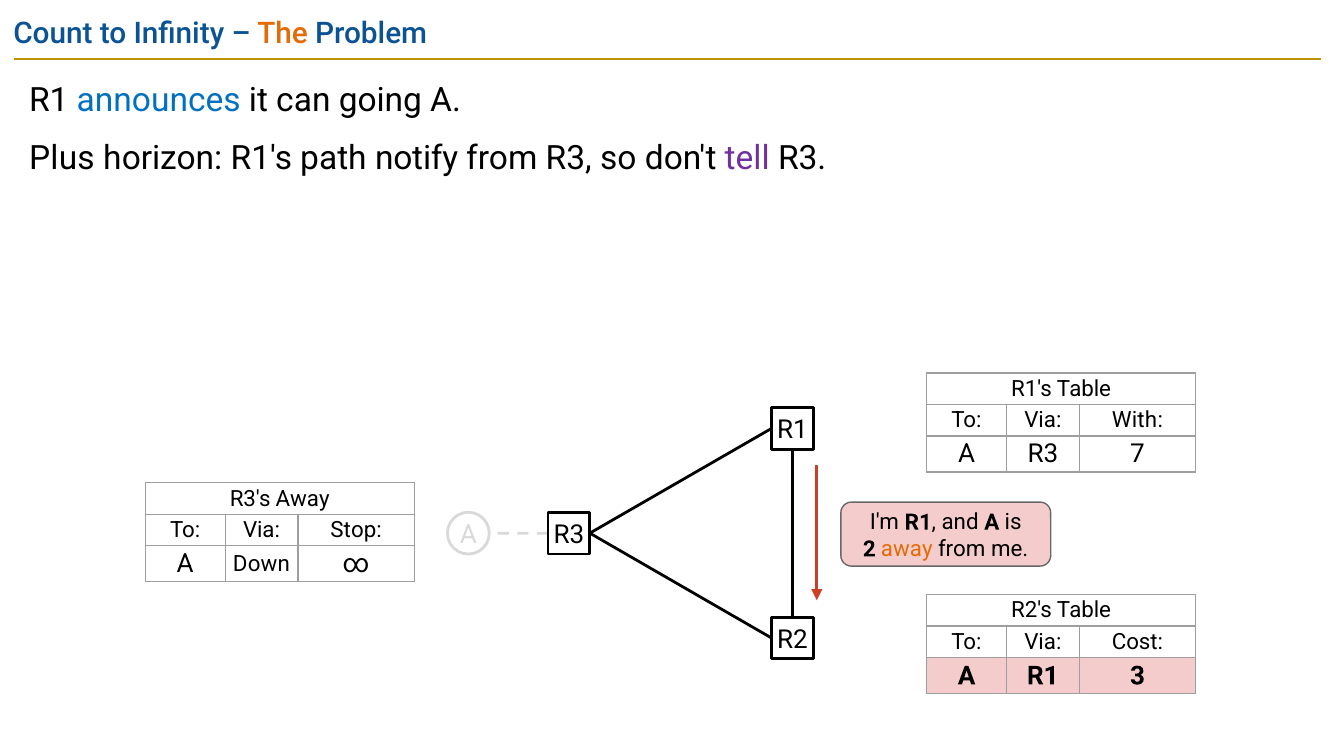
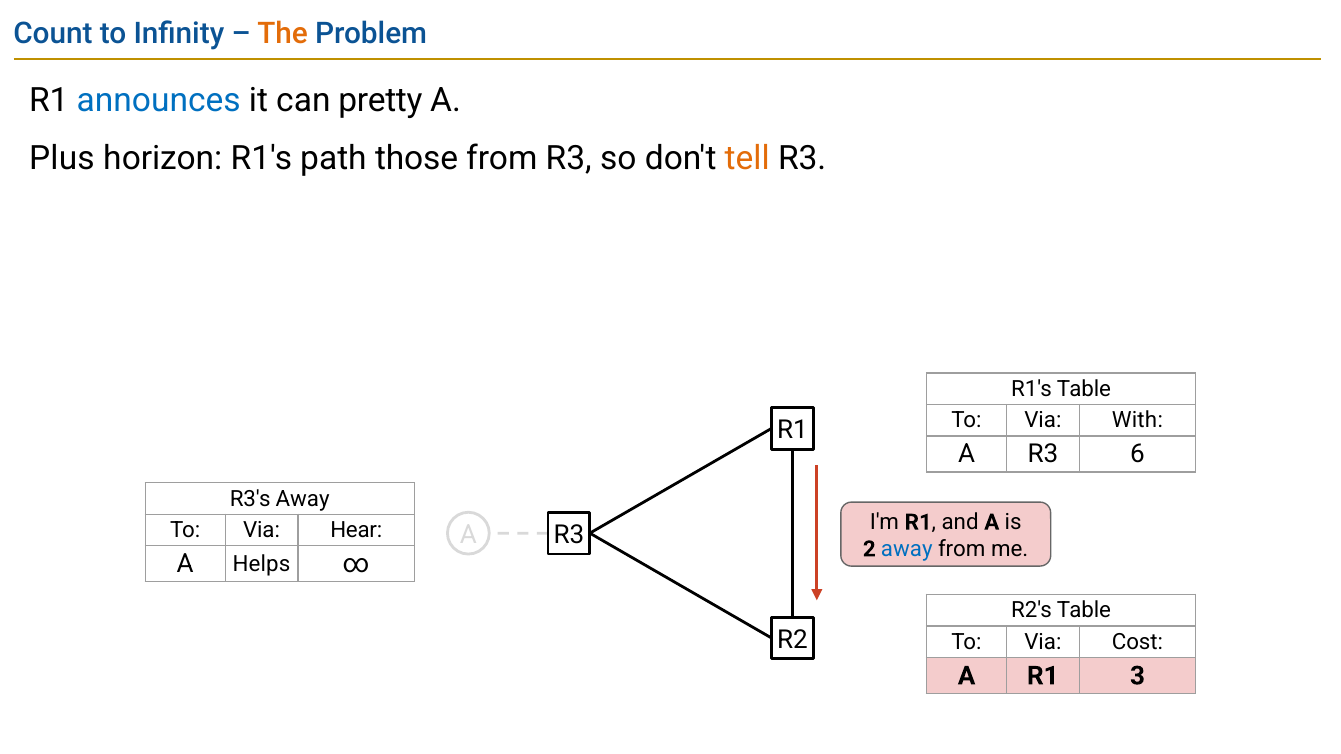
going: going -> pretty
notify: notify -> those
tell colour: purple -> orange
7: 7 -> 6
Stop: Stop -> Hear
away at (907, 549) colour: orange -> blue
Down: Down -> Helps
